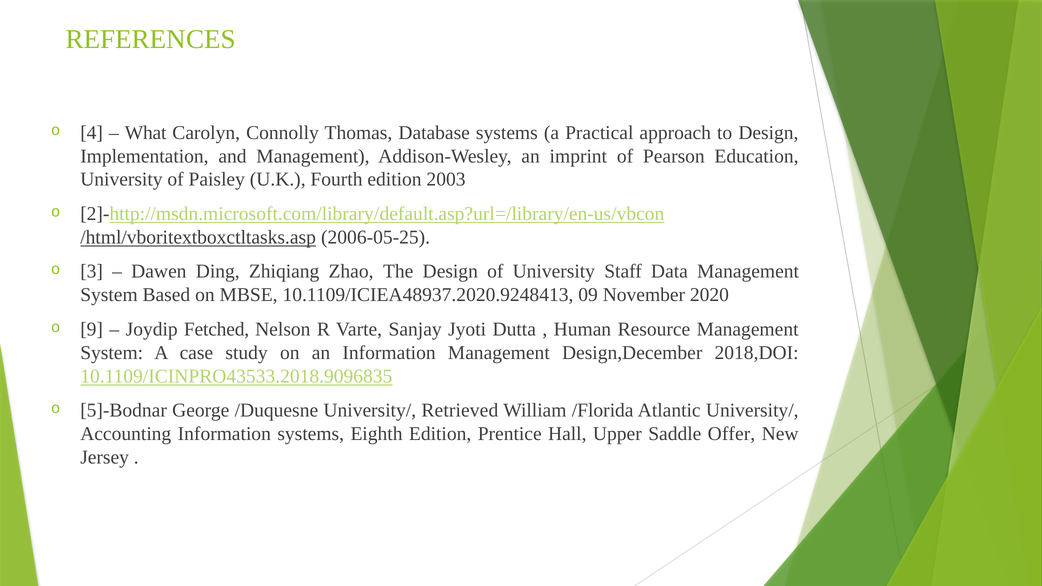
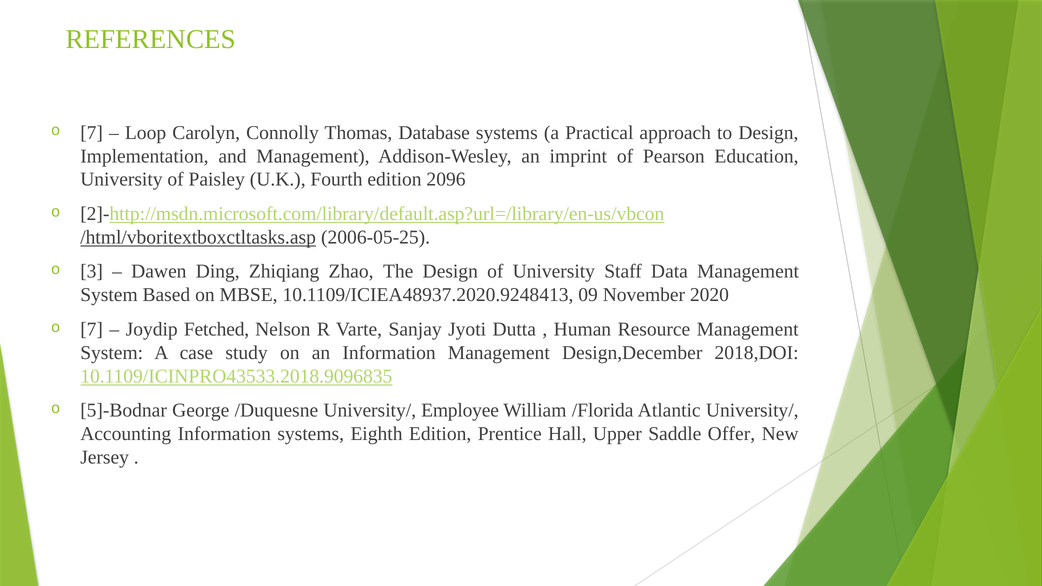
4 at (92, 133): 4 -> 7
What: What -> Loop
2003: 2003 -> 2096
9 at (92, 329): 9 -> 7
Retrieved: Retrieved -> Employee
